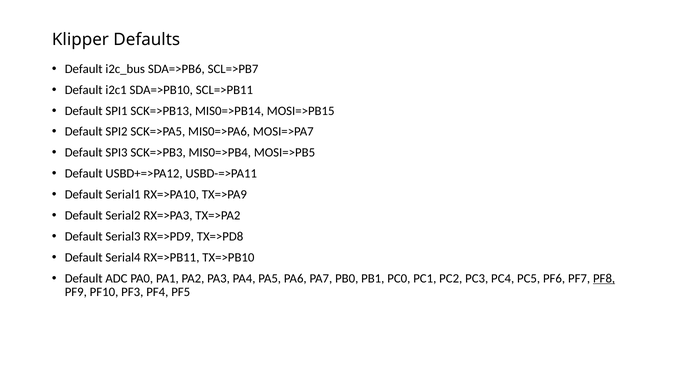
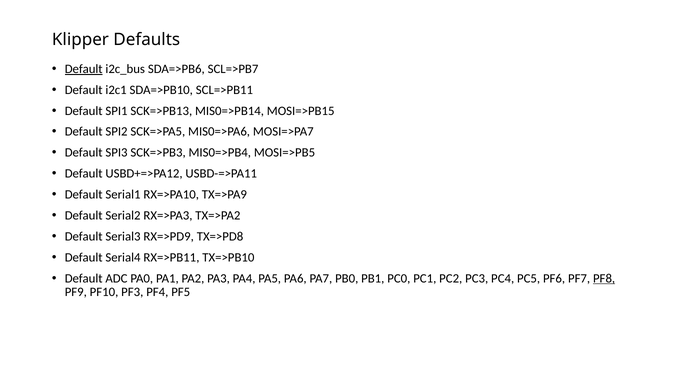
Default at (84, 69) underline: none -> present
